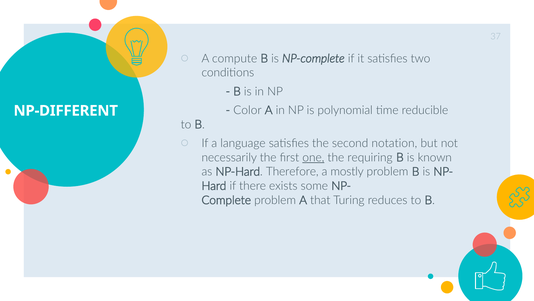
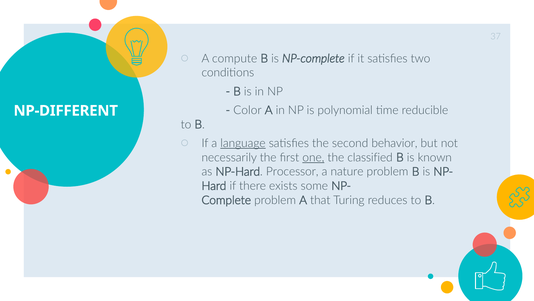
language underline: none -> present
notation: notation -> behavior
requiring: requiring -> classified
Therefore: Therefore -> Processor
mostly: mostly -> nature
